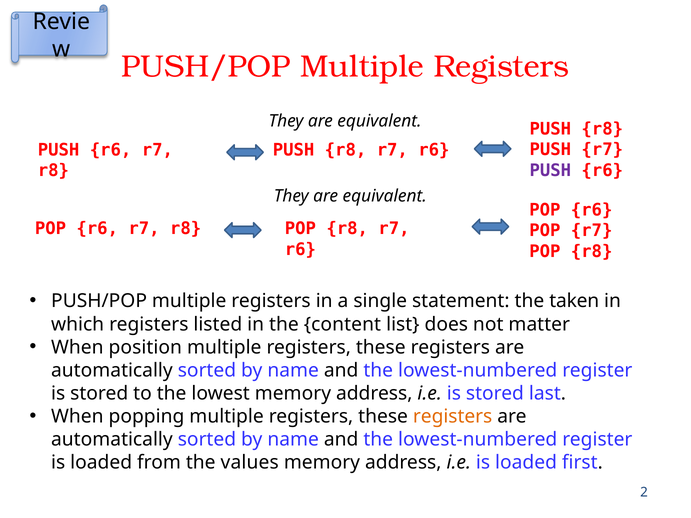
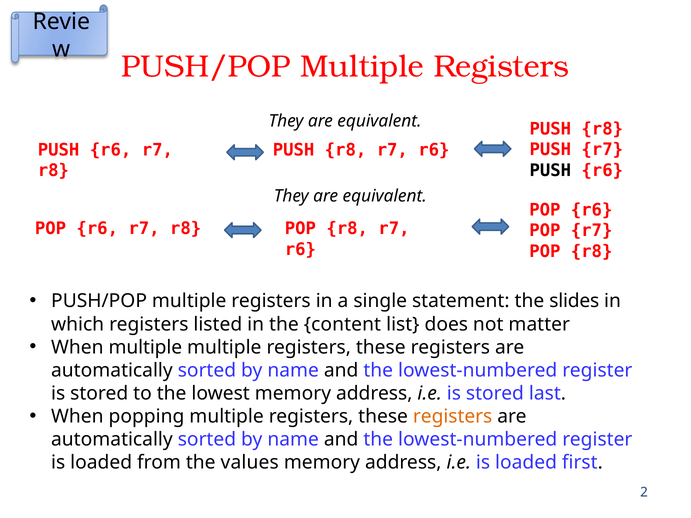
PUSH at (550, 170) colour: purple -> black
taken: taken -> slides
When position: position -> multiple
